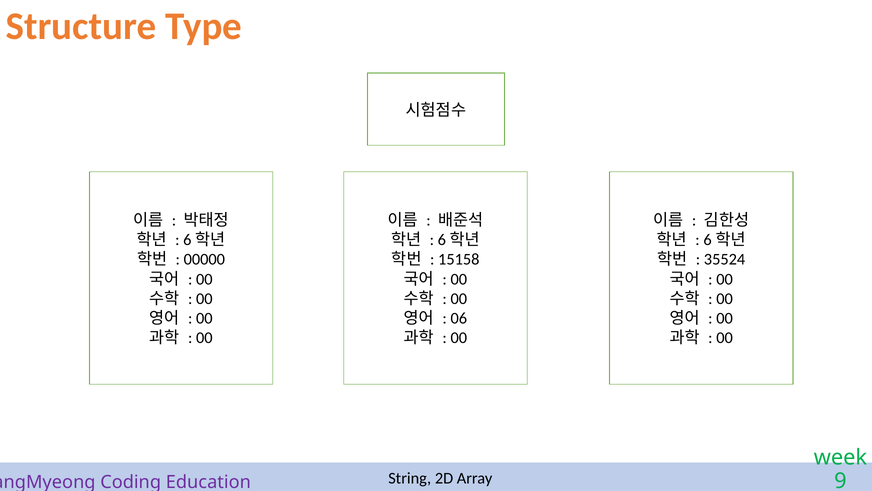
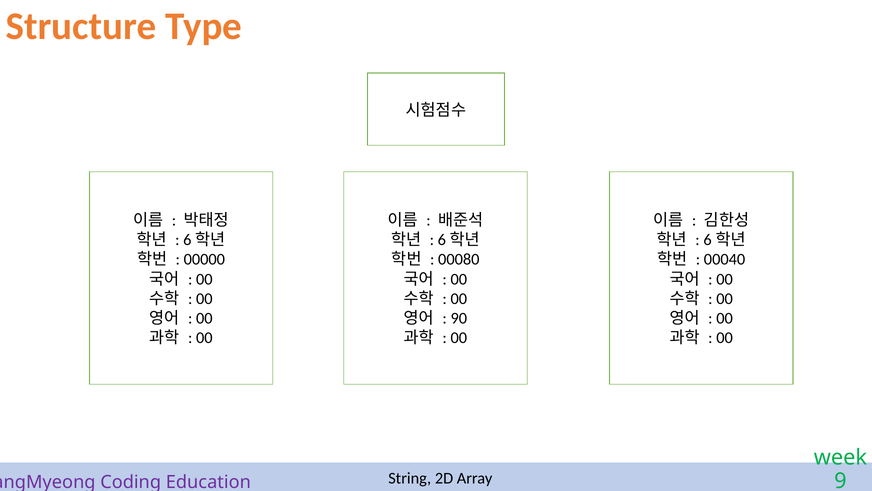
15158: 15158 -> 00080
35524: 35524 -> 00040
06: 06 -> 90
